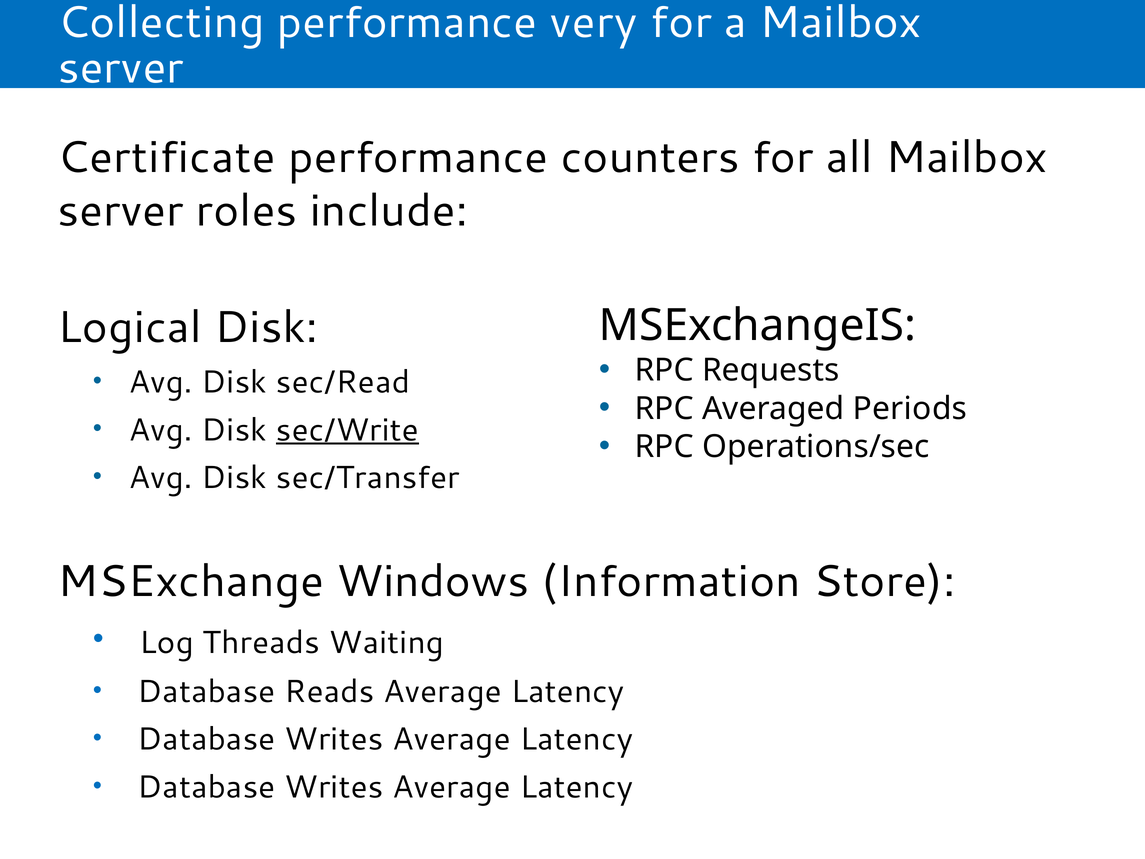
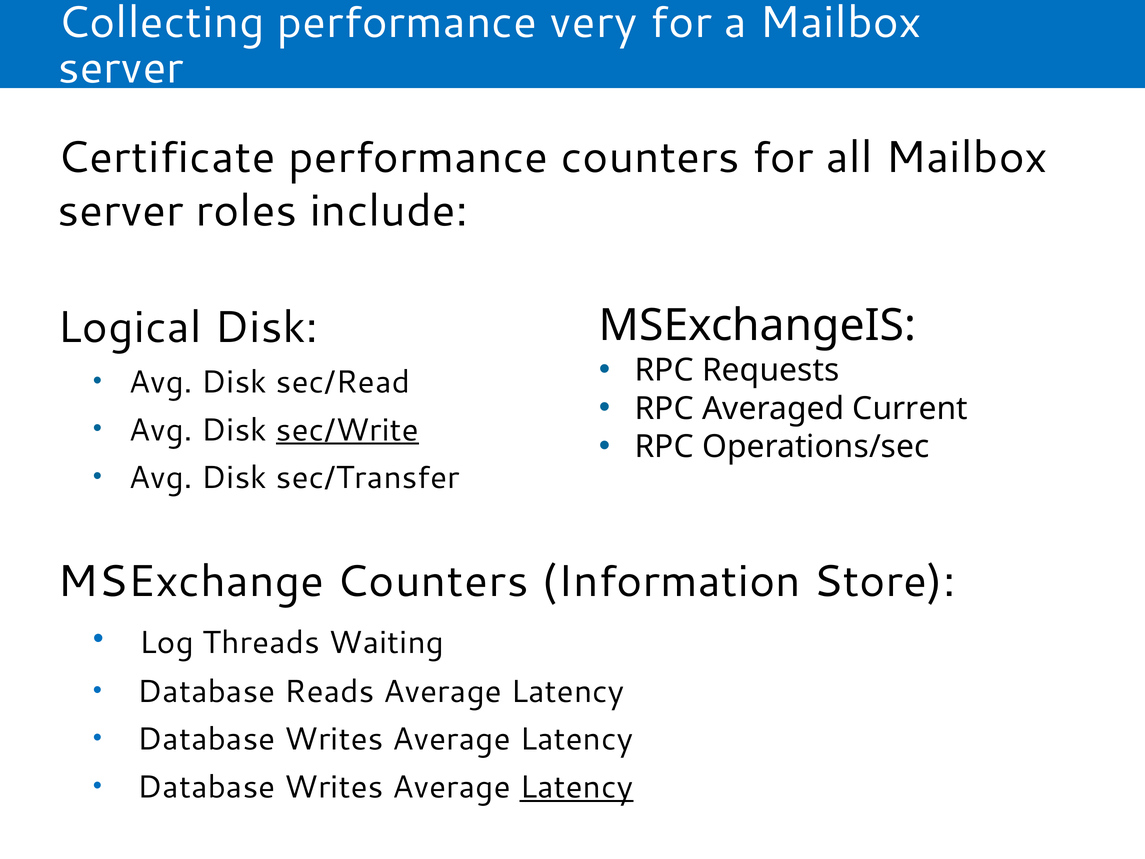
Periods: Periods -> Current
MSExchange Windows: Windows -> Counters
Latency at (576, 787) underline: none -> present
